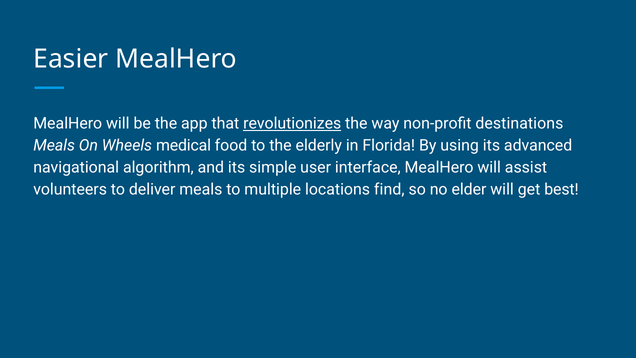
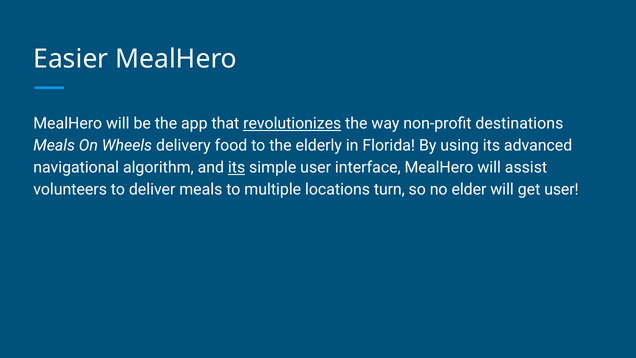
medical: medical -> delivery
its at (237, 167) underline: none -> present
find: find -> turn
get best: best -> user
